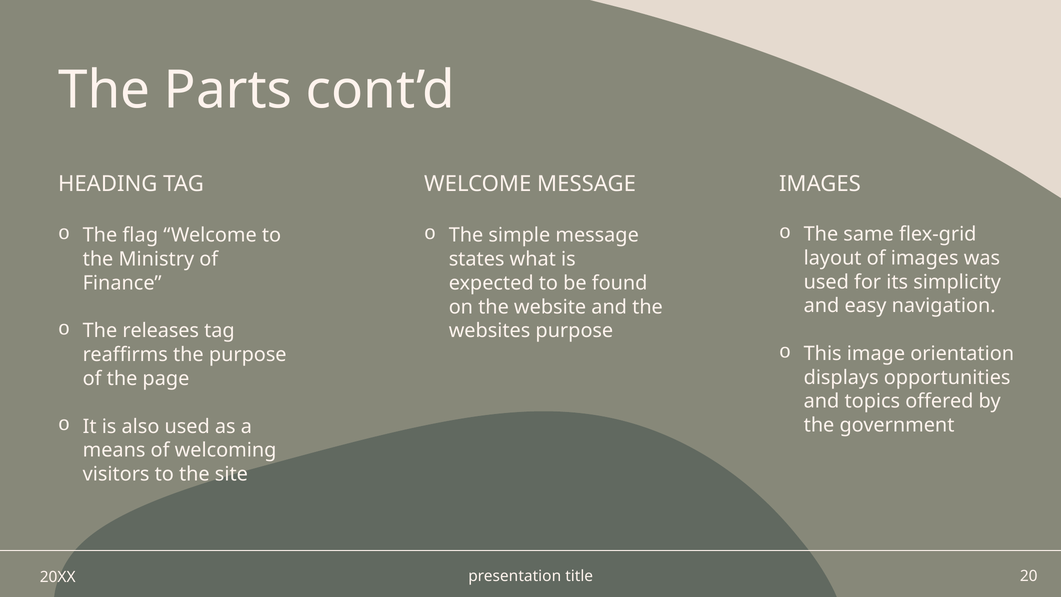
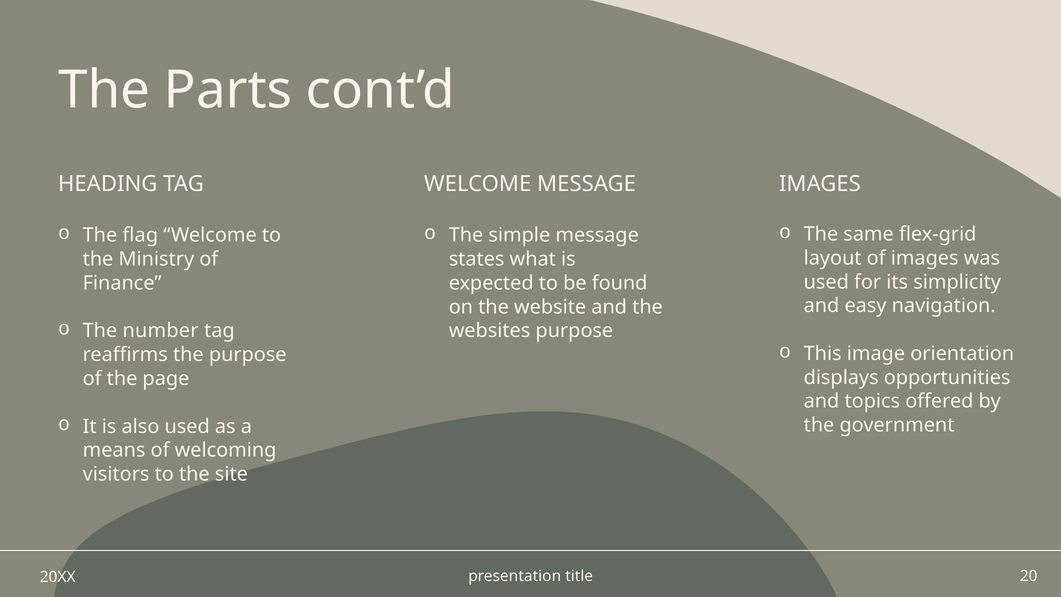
releases: releases -> number
